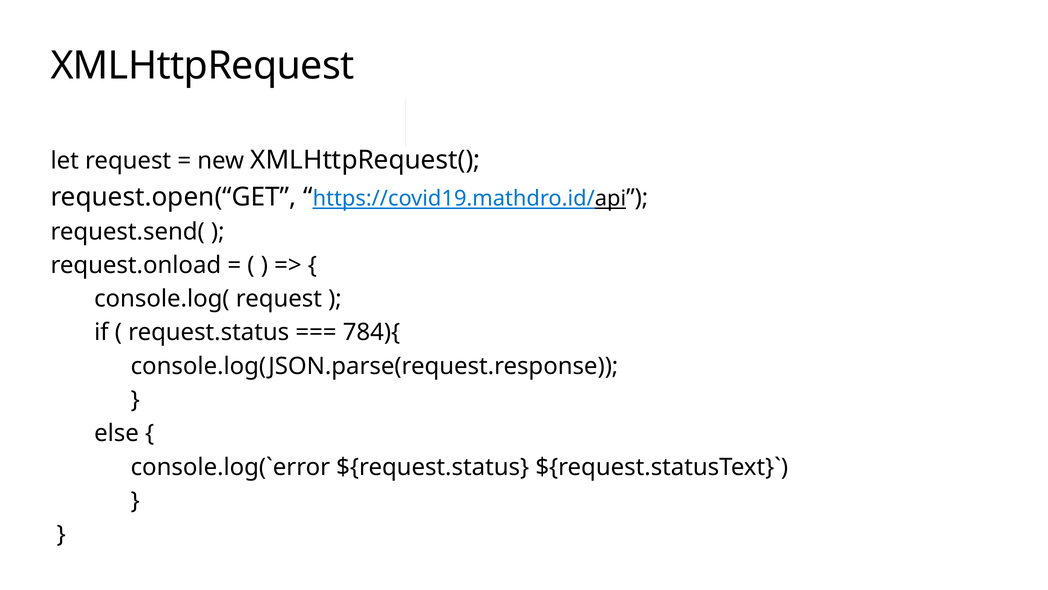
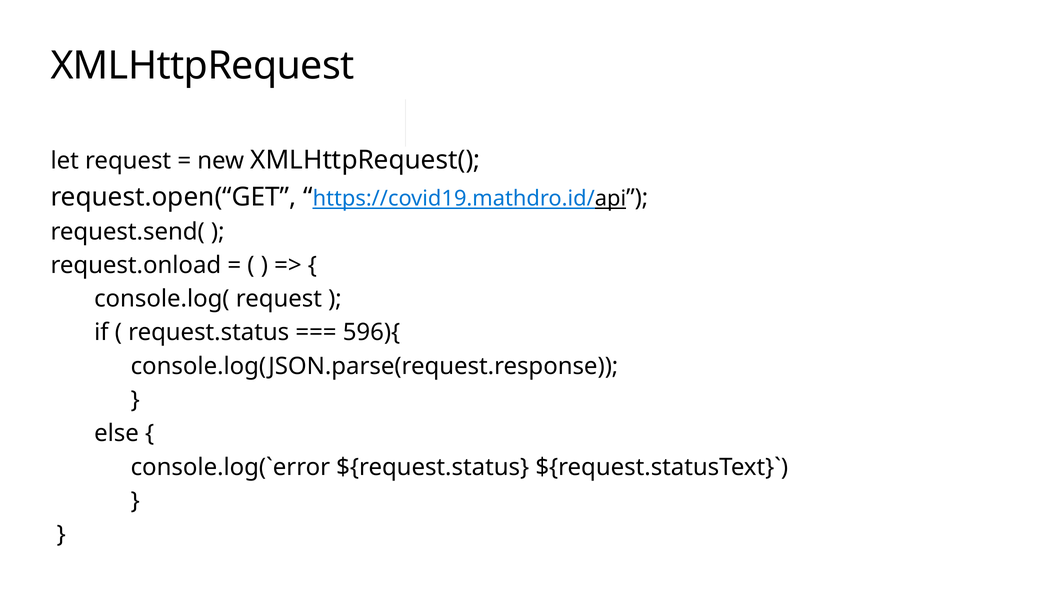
784){: 784){ -> 596){
